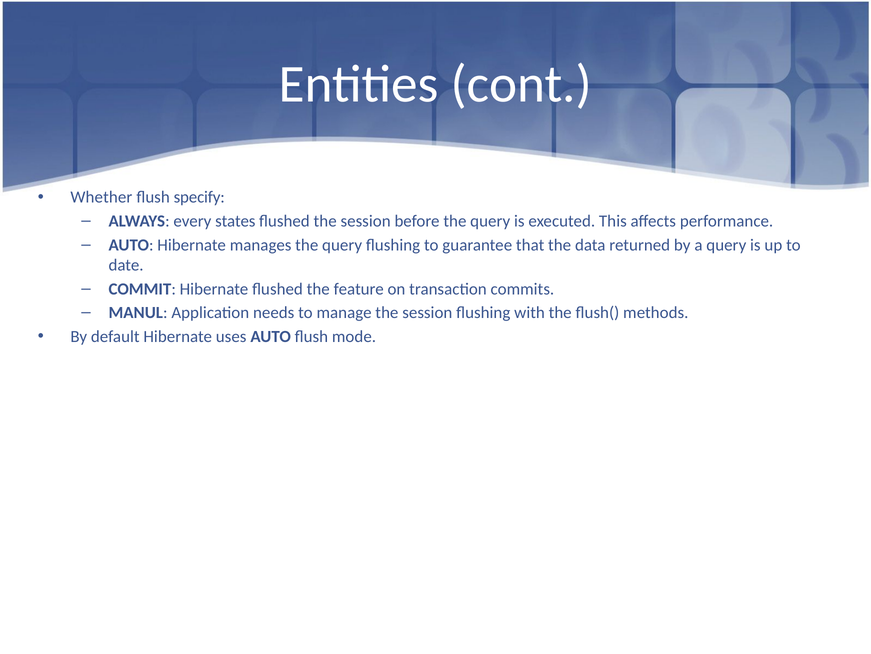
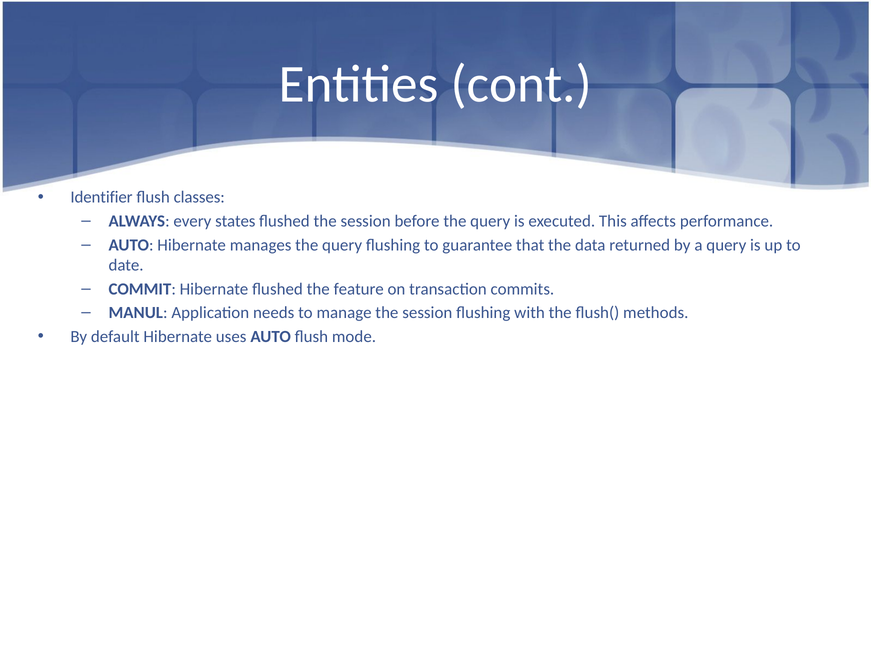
Whether: Whether -> Identifier
specify: specify -> classes
